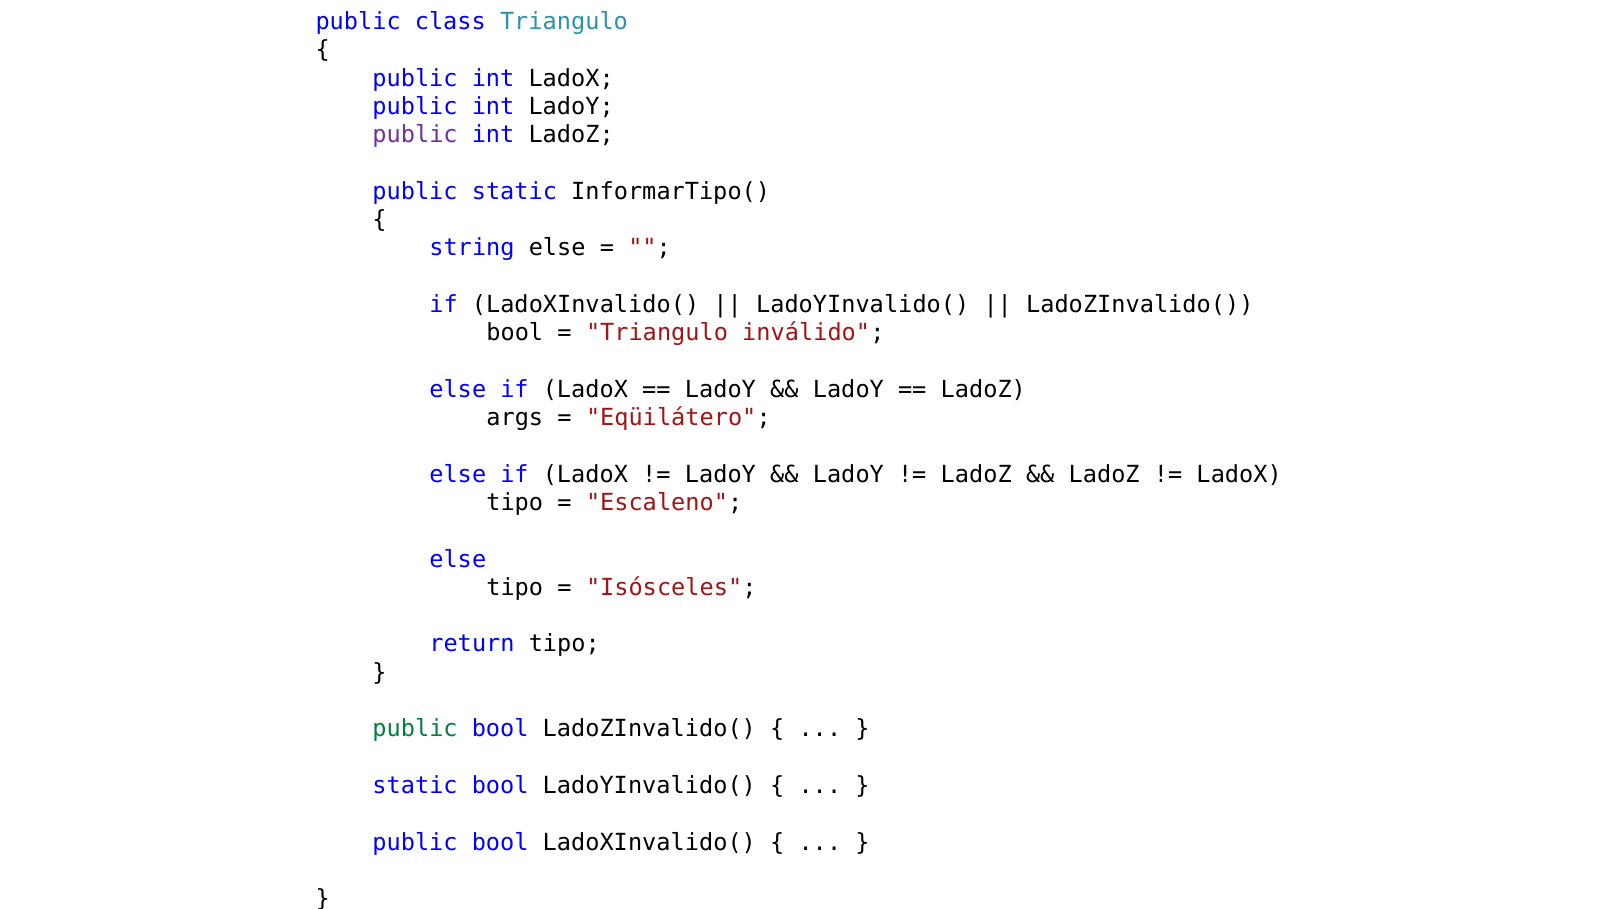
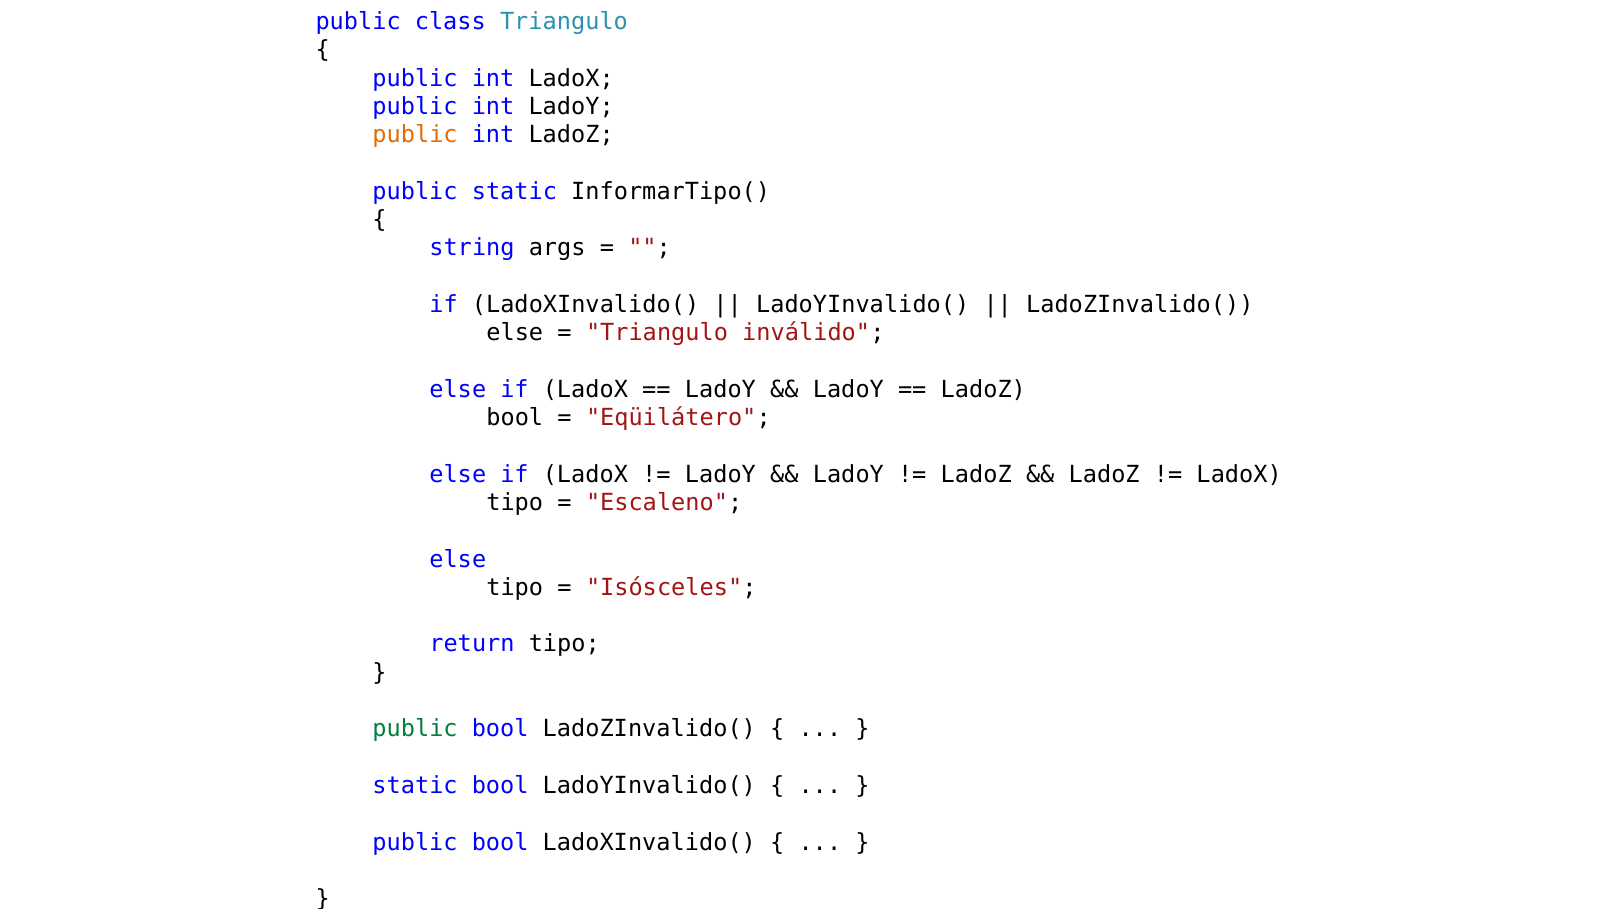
public at (415, 135) colour: purple -> orange
string else: else -> args
bool at (515, 333): bool -> else
args at (515, 418): args -> bool
